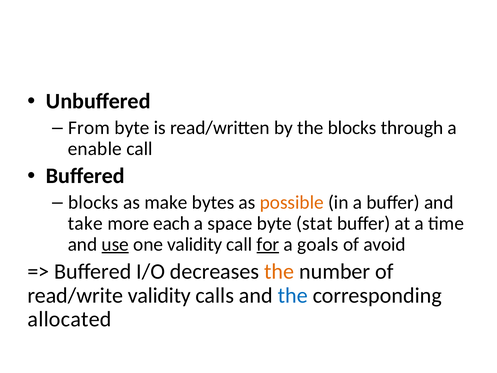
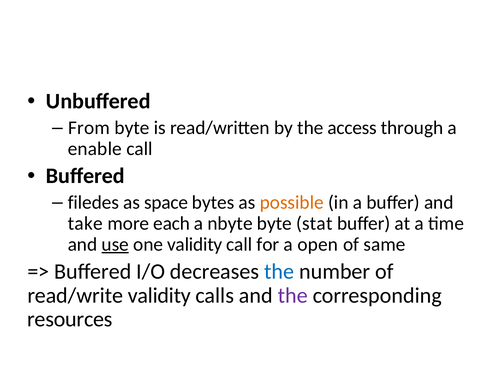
the blocks: blocks -> access
blocks at (93, 202): blocks -> filedes
make: make -> space
space: space -> nbyte
for underline: present -> none
goals: goals -> open
avoid: avoid -> same
the at (279, 271) colour: orange -> blue
the at (293, 295) colour: blue -> purple
allocated: allocated -> resources
